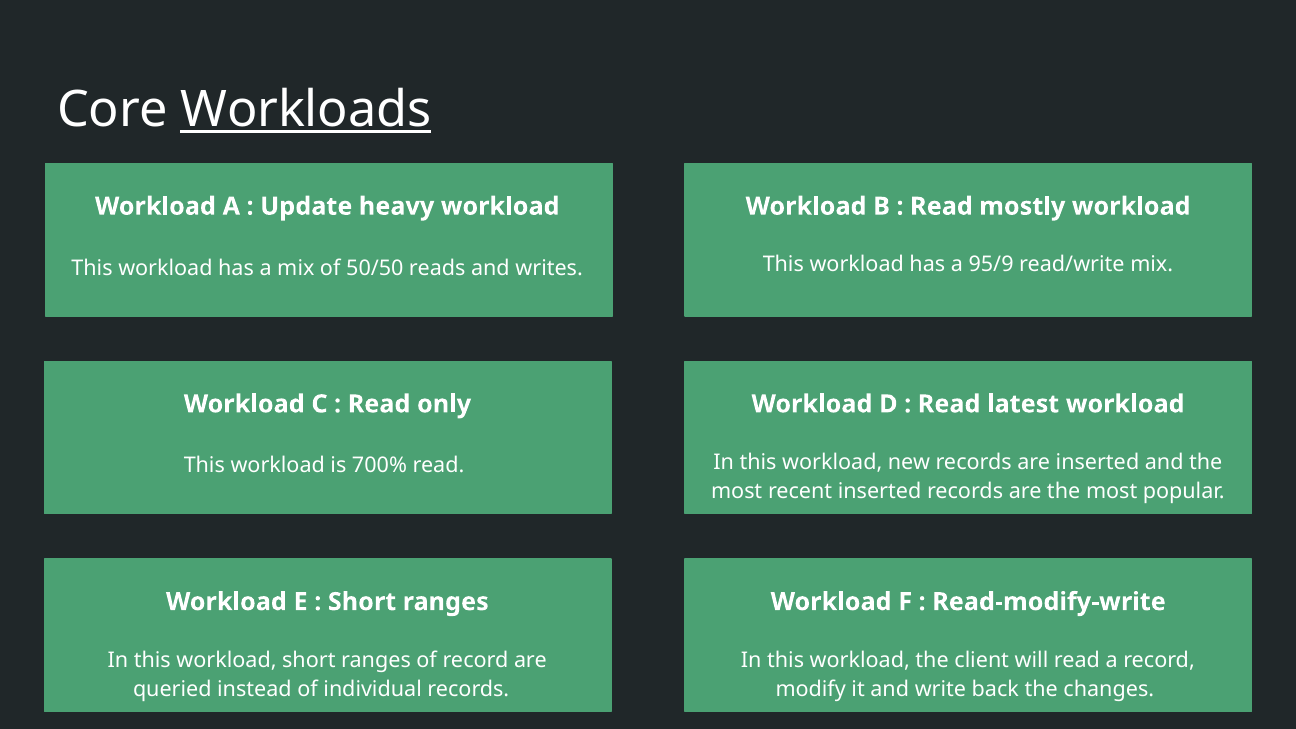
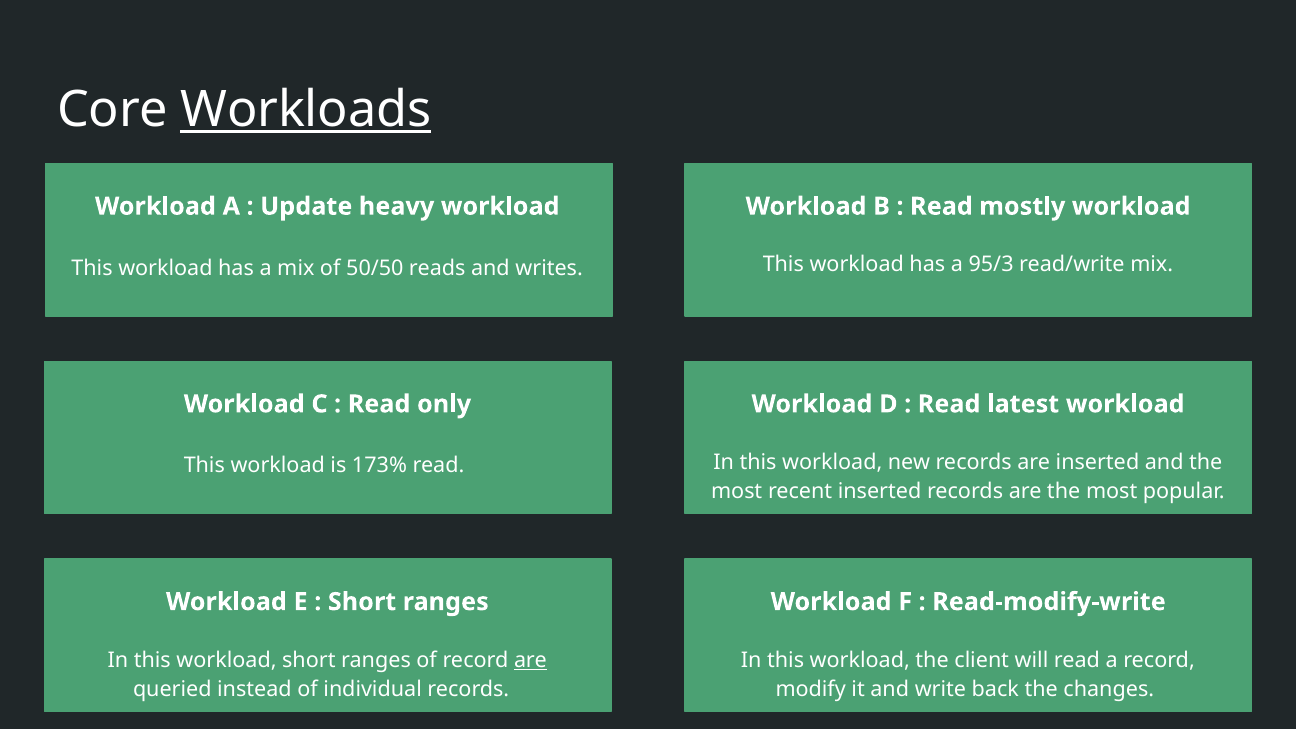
95/9: 95/9 -> 95/3
700%: 700% -> 173%
are at (530, 660) underline: none -> present
